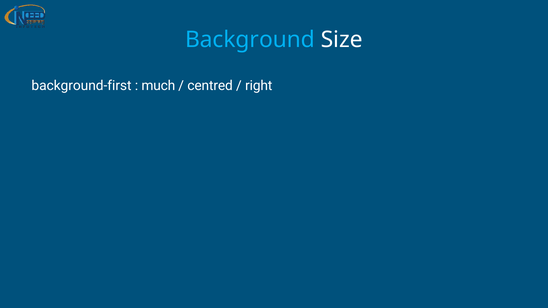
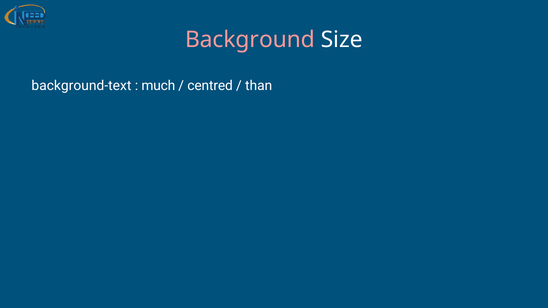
Background colour: light blue -> pink
background-first: background-first -> background-text
right: right -> than
